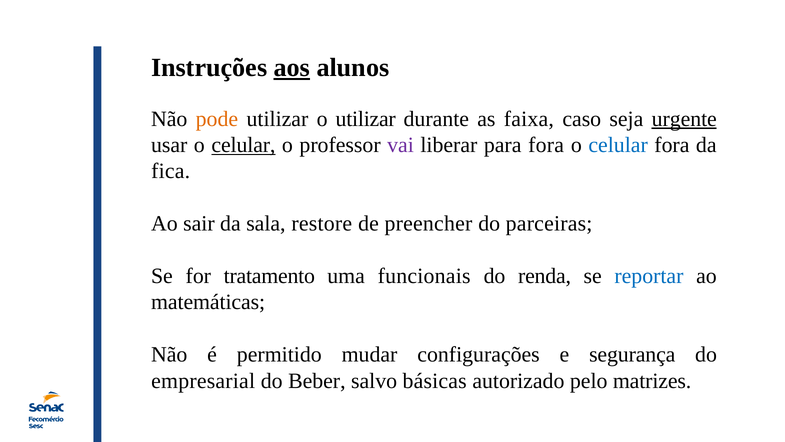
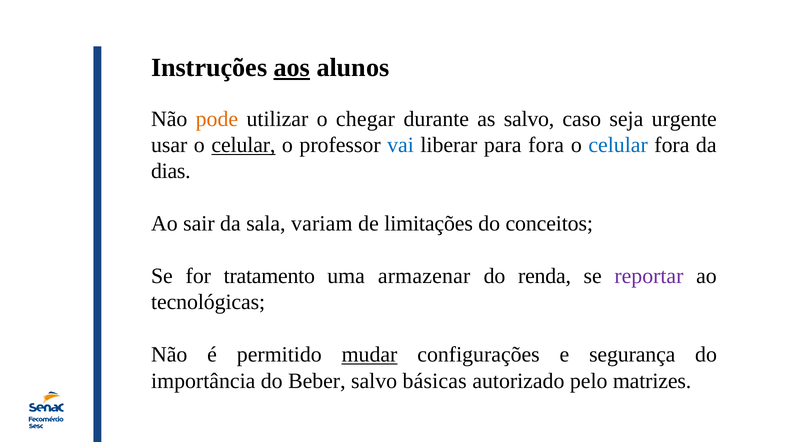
o utilizar: utilizar -> chegar
as faixa: faixa -> salvo
urgente underline: present -> none
vai colour: purple -> blue
fica: fica -> dias
restore: restore -> variam
preencher: preencher -> limitações
parceiras: parceiras -> conceitos
funcionais: funcionais -> armazenar
reportar colour: blue -> purple
matemáticas: matemáticas -> tecnológicas
mudar underline: none -> present
empresarial: empresarial -> importância
